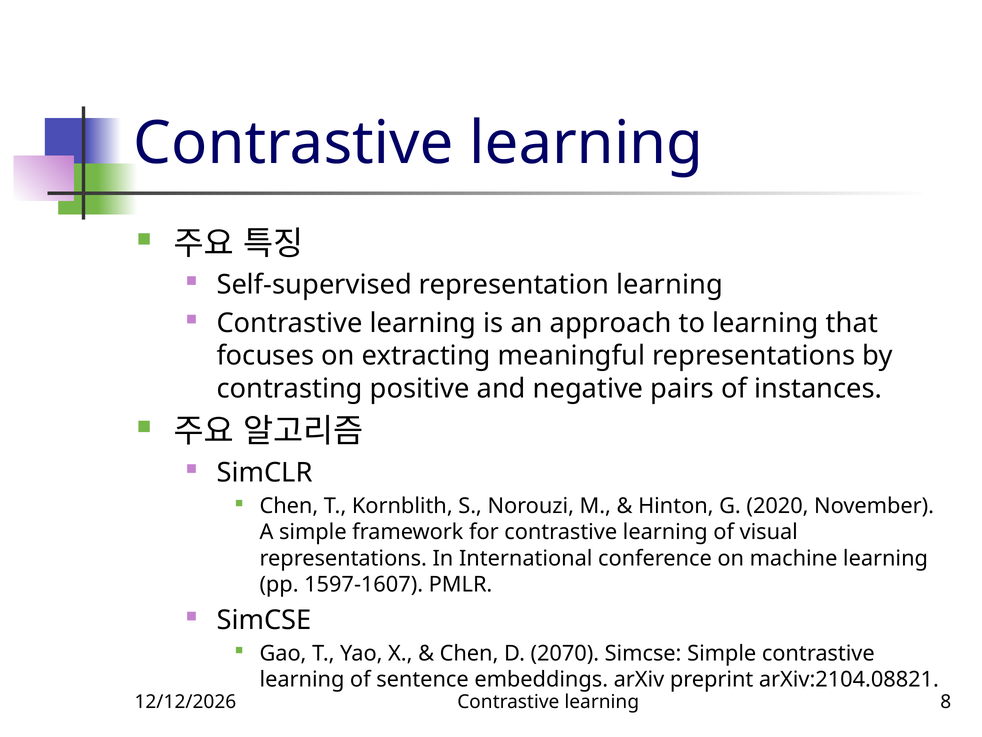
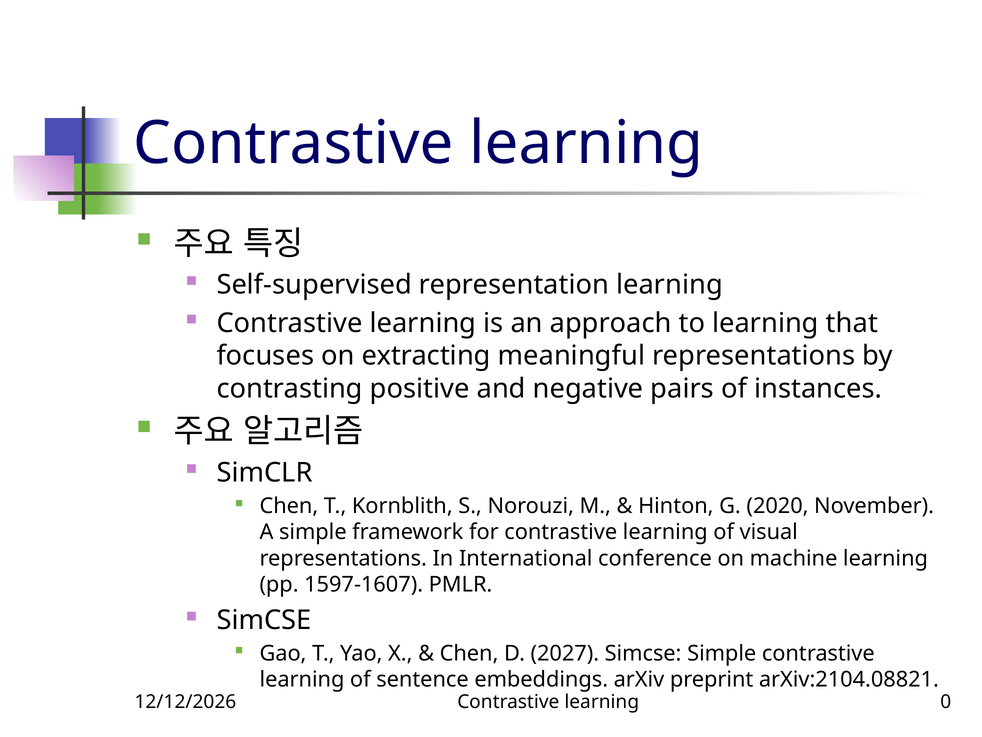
2070: 2070 -> 2027
8: 8 -> 0
